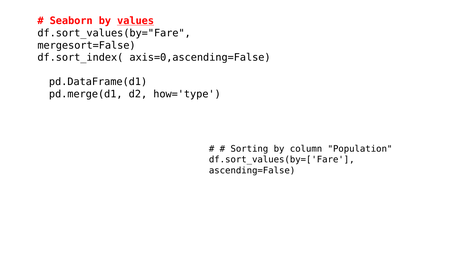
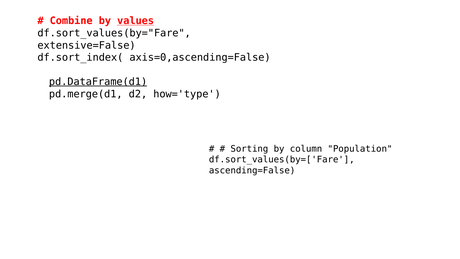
Seaborn: Seaborn -> Combine
mergesort=False: mergesort=False -> extensive=False
pd.DataFrame(d1 underline: none -> present
